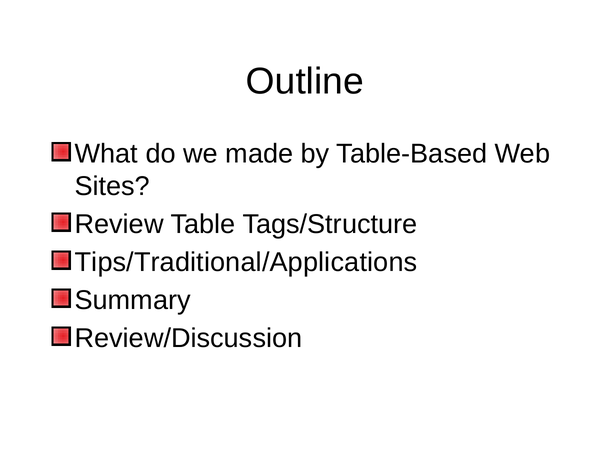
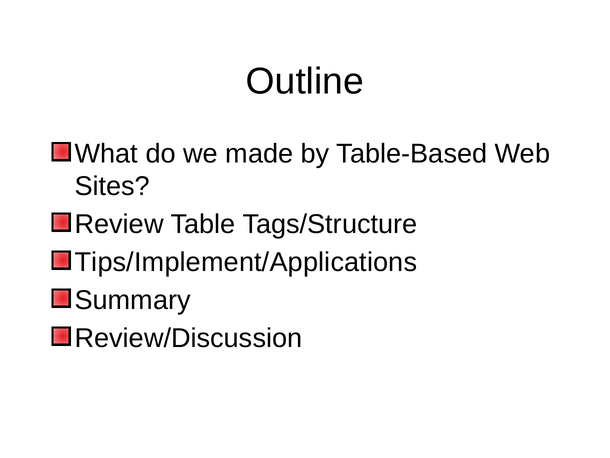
Tips/Traditional/Applications: Tips/Traditional/Applications -> Tips/Implement/Applications
